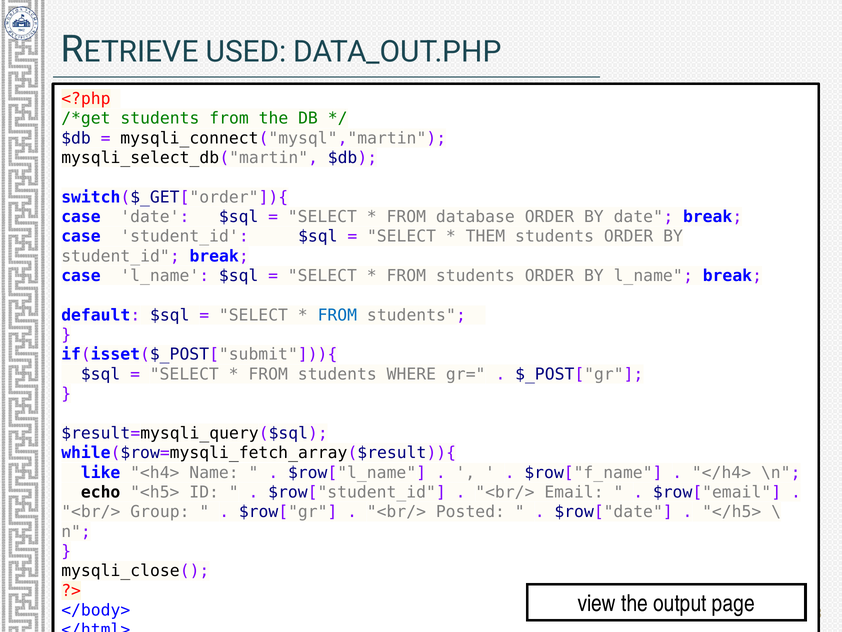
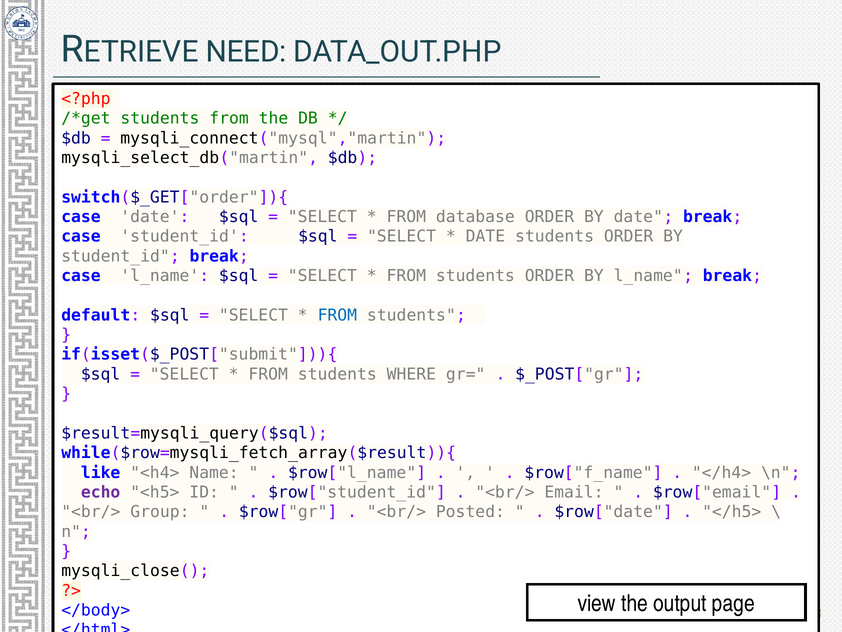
USED: USED -> NEED
THEM at (485, 236): THEM -> DATE
echo colour: black -> purple
